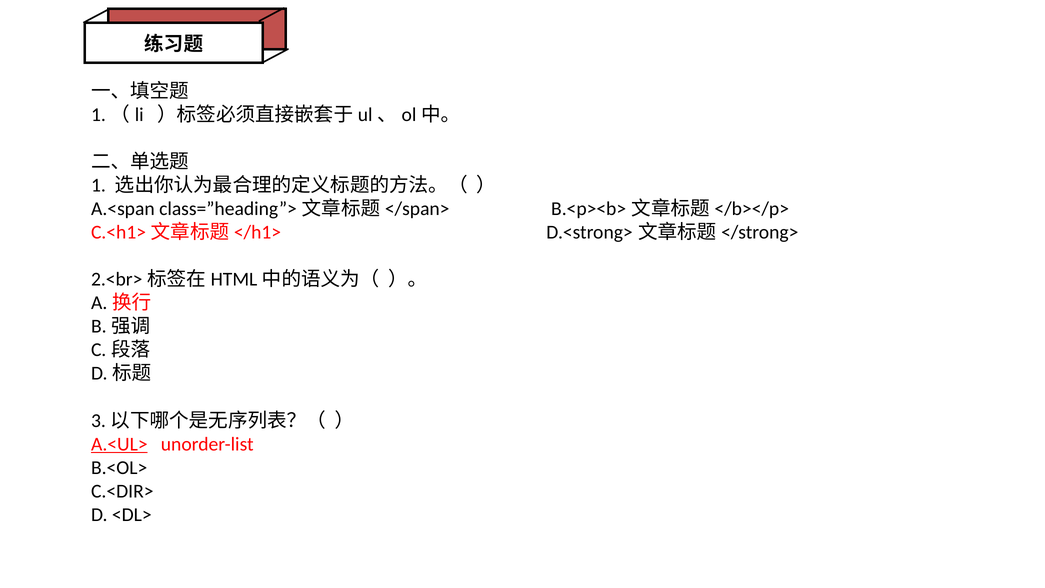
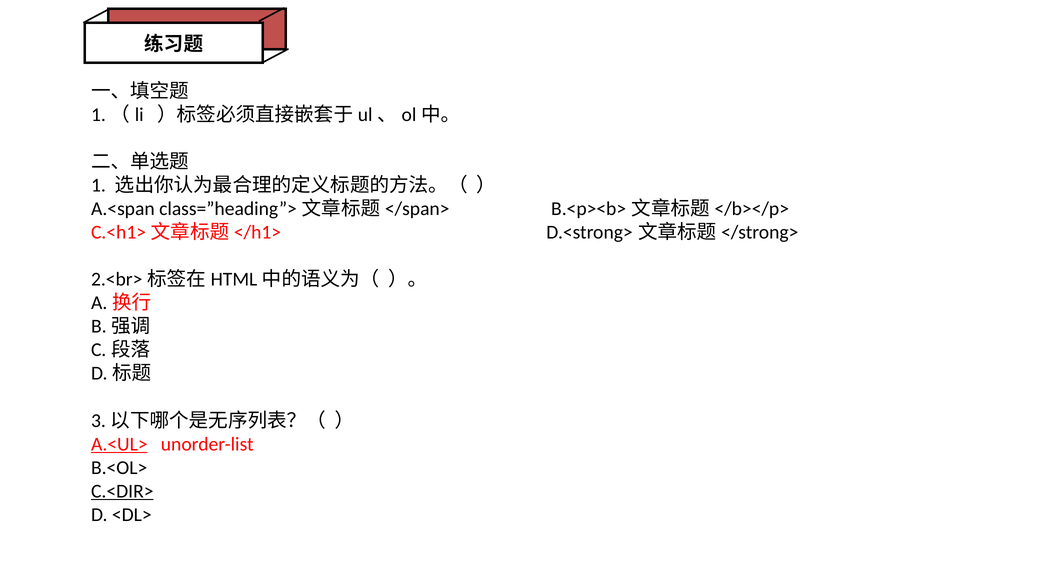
C.<DIR> underline: none -> present
